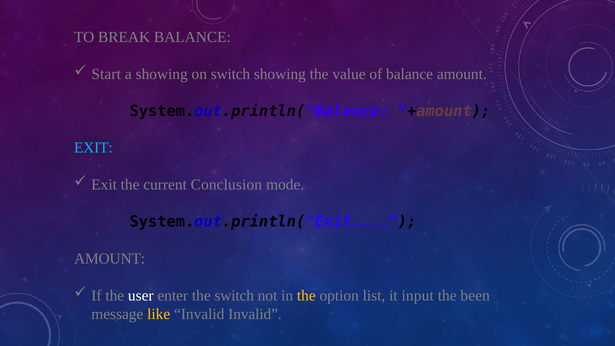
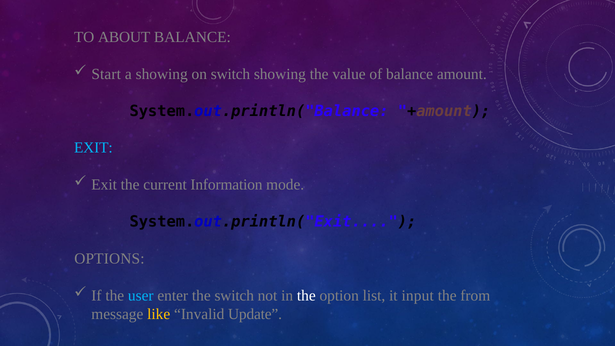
BREAK: BREAK -> ABOUT
Conclusion: Conclusion -> Information
AMOUNT at (110, 259): AMOUNT -> OPTIONS
user colour: white -> light blue
the at (306, 295) colour: yellow -> white
been: been -> from
Invalid Invalid: Invalid -> Update
